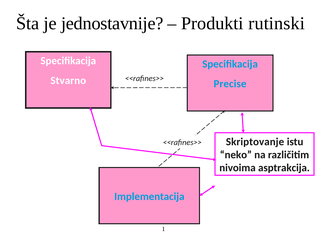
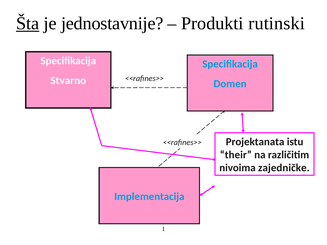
Šta underline: none -> present
Precise: Precise -> Domen
Skriptovanje: Skriptovanje -> Projektanata
neko: neko -> their
asptrakcija: asptrakcija -> zajedničke
